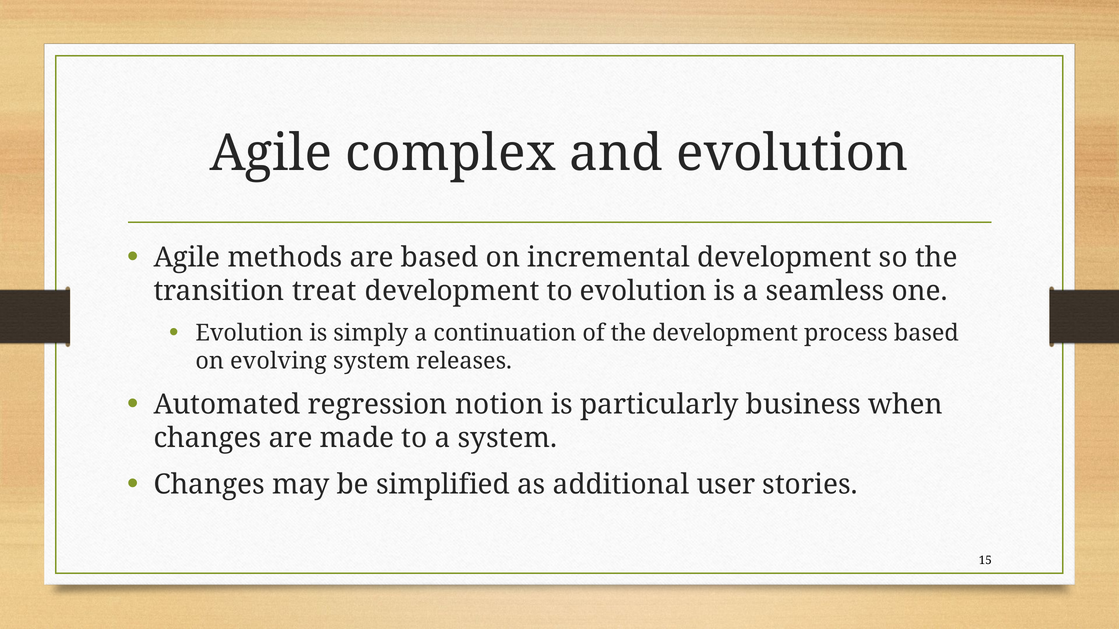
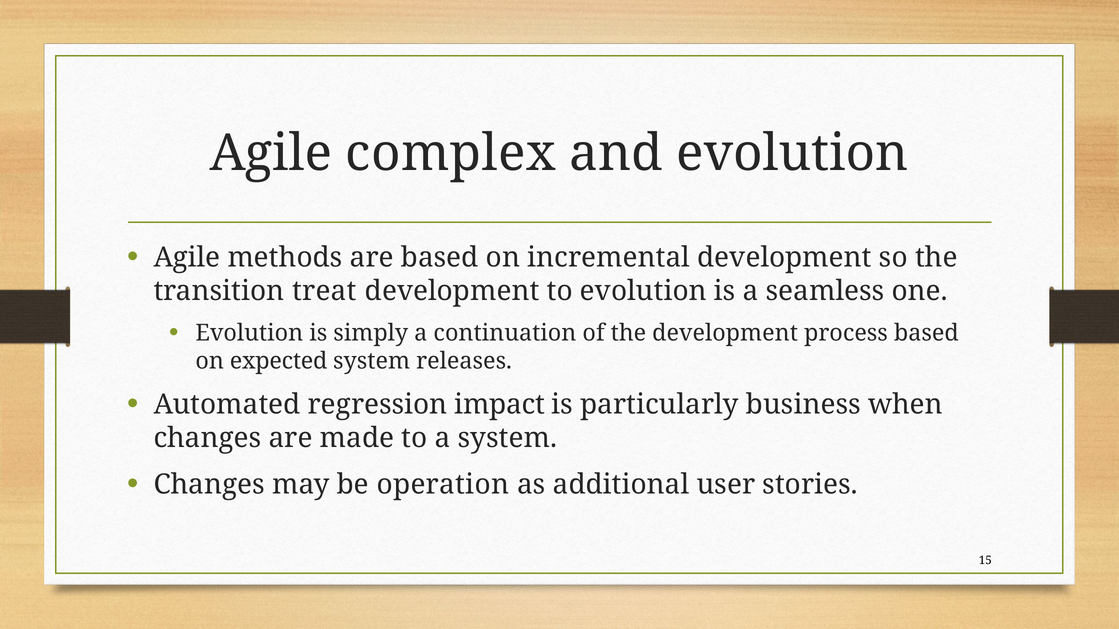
evolving: evolving -> expected
notion: notion -> impact
simplified: simplified -> operation
